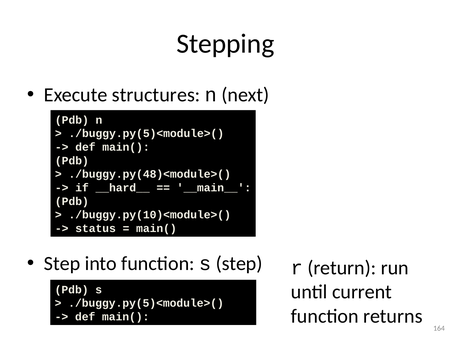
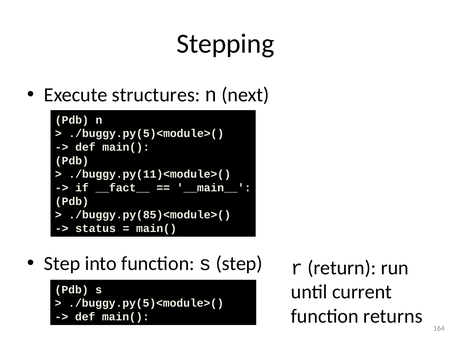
./buggy.py(48)<module>(: ./buggy.py(48)<module>( -> ./buggy.py(11)<module>(
__hard__: __hard__ -> __fact__
./buggy.py(10)<module>(: ./buggy.py(10)<module>( -> ./buggy.py(85)<module>(
